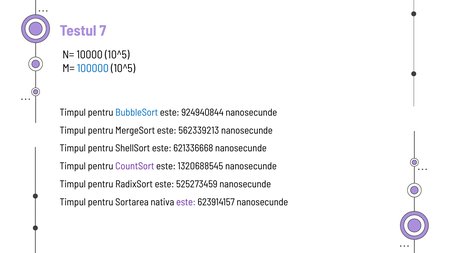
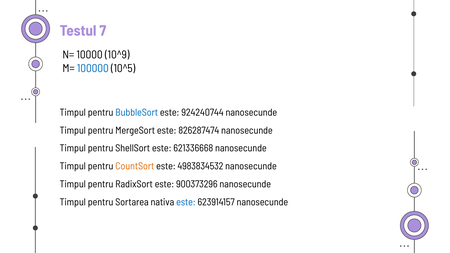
10000 10^5: 10^5 -> 10^9
924940844: 924940844 -> 924240744
562339213: 562339213 -> 826287474
CountSort colour: purple -> orange
1320688545: 1320688545 -> 4983834532
525273459: 525273459 -> 900373296
este at (186, 202) colour: purple -> blue
